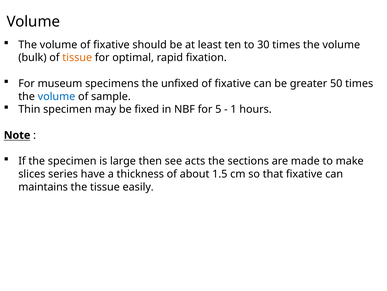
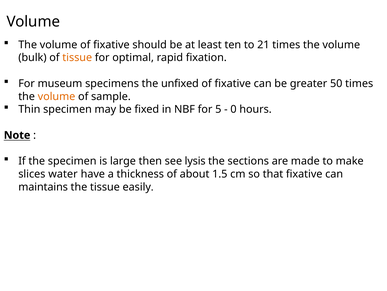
30: 30 -> 21
volume at (57, 96) colour: blue -> orange
1: 1 -> 0
acts: acts -> lysis
series: series -> water
